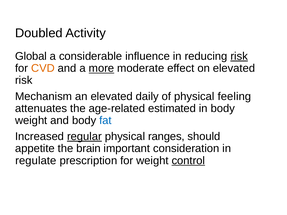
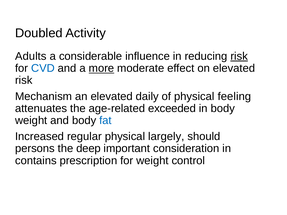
Global: Global -> Adults
CVD colour: orange -> blue
estimated: estimated -> exceeded
regular underline: present -> none
ranges: ranges -> largely
appetite: appetite -> persons
brain: brain -> deep
regulate: regulate -> contains
control underline: present -> none
